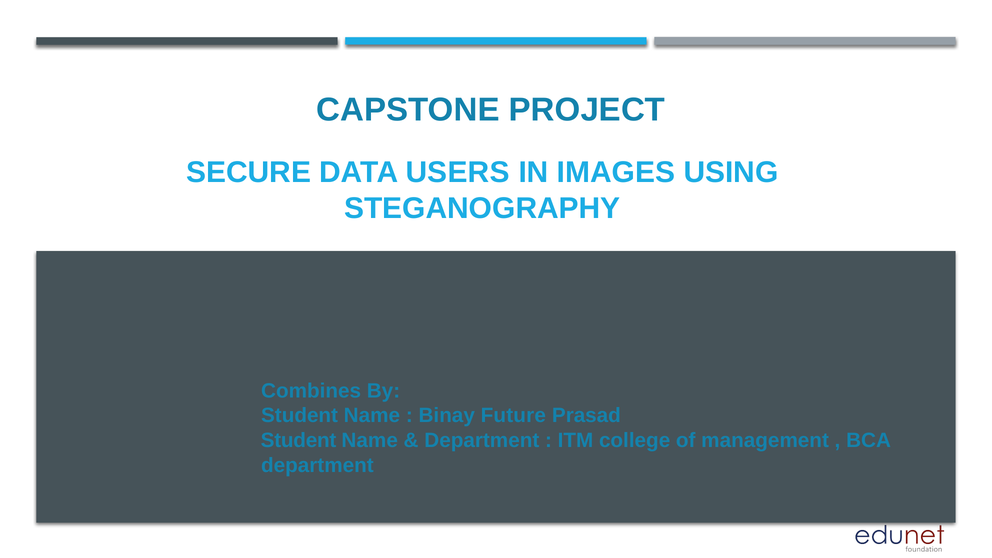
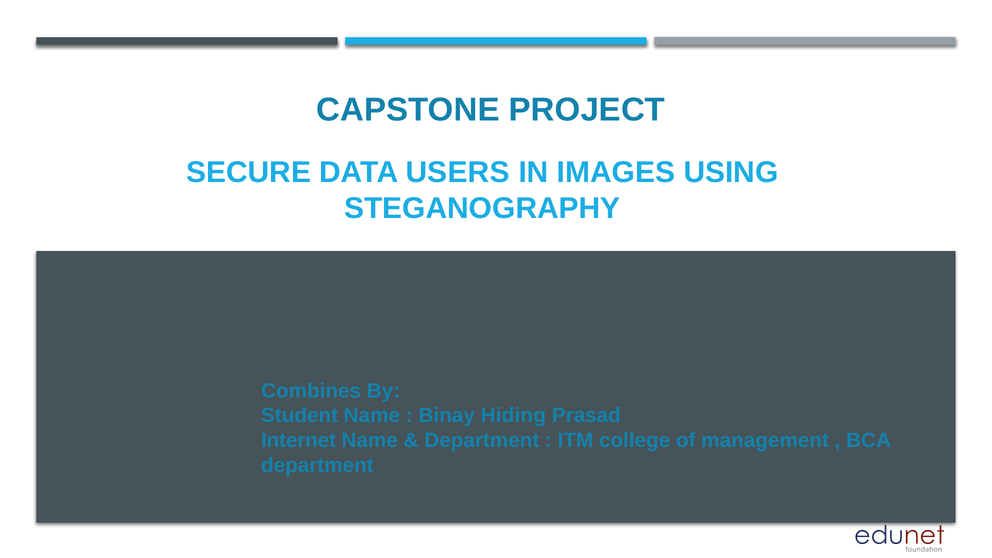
Future: Future -> Hiding
Student at (299, 440): Student -> Internet
